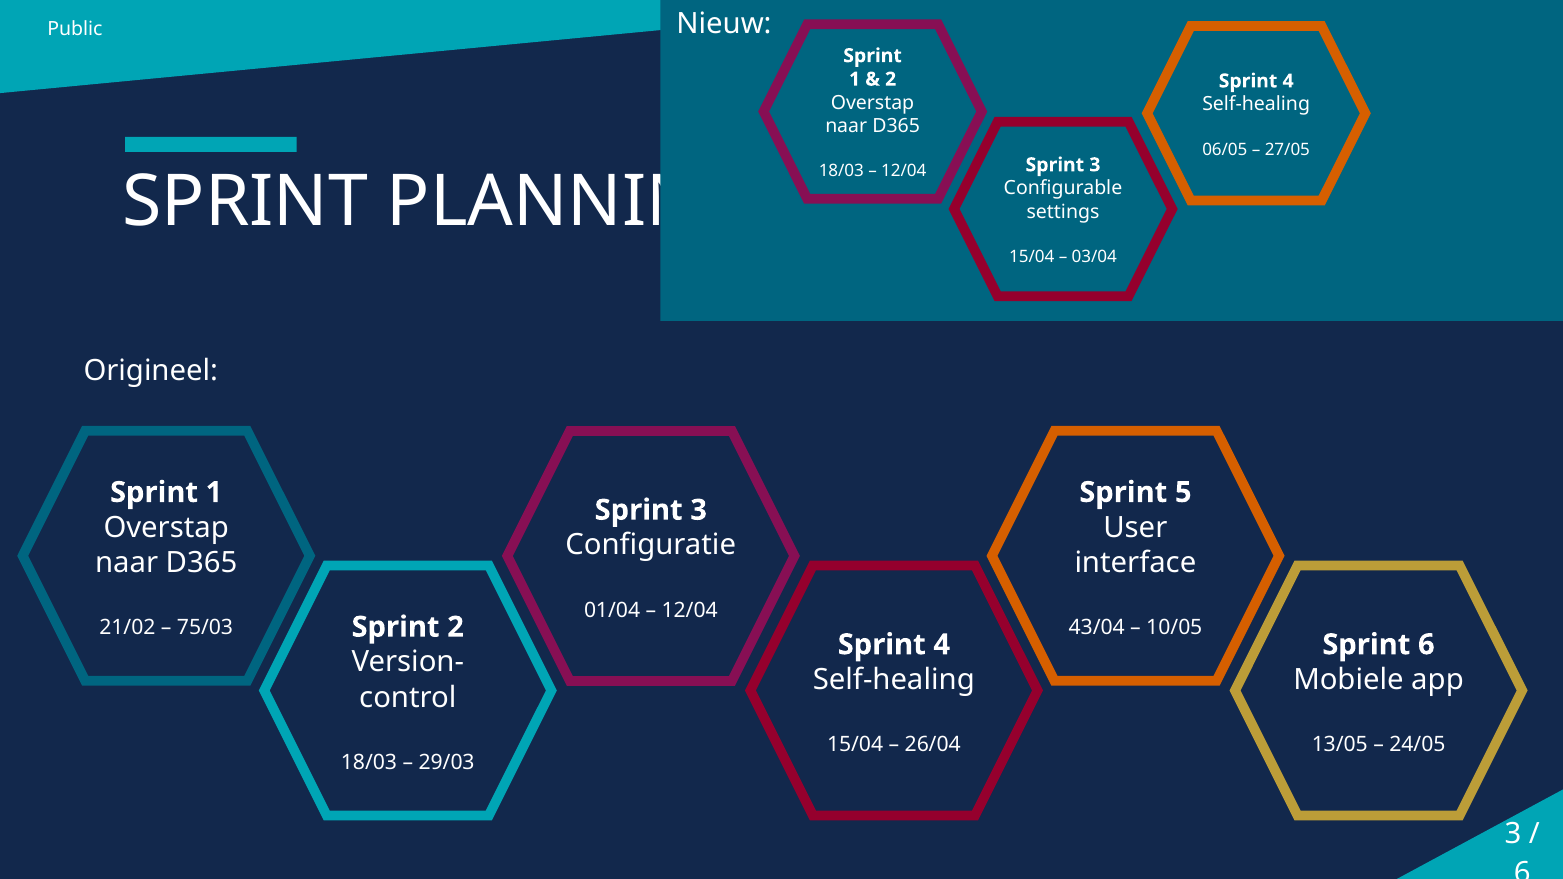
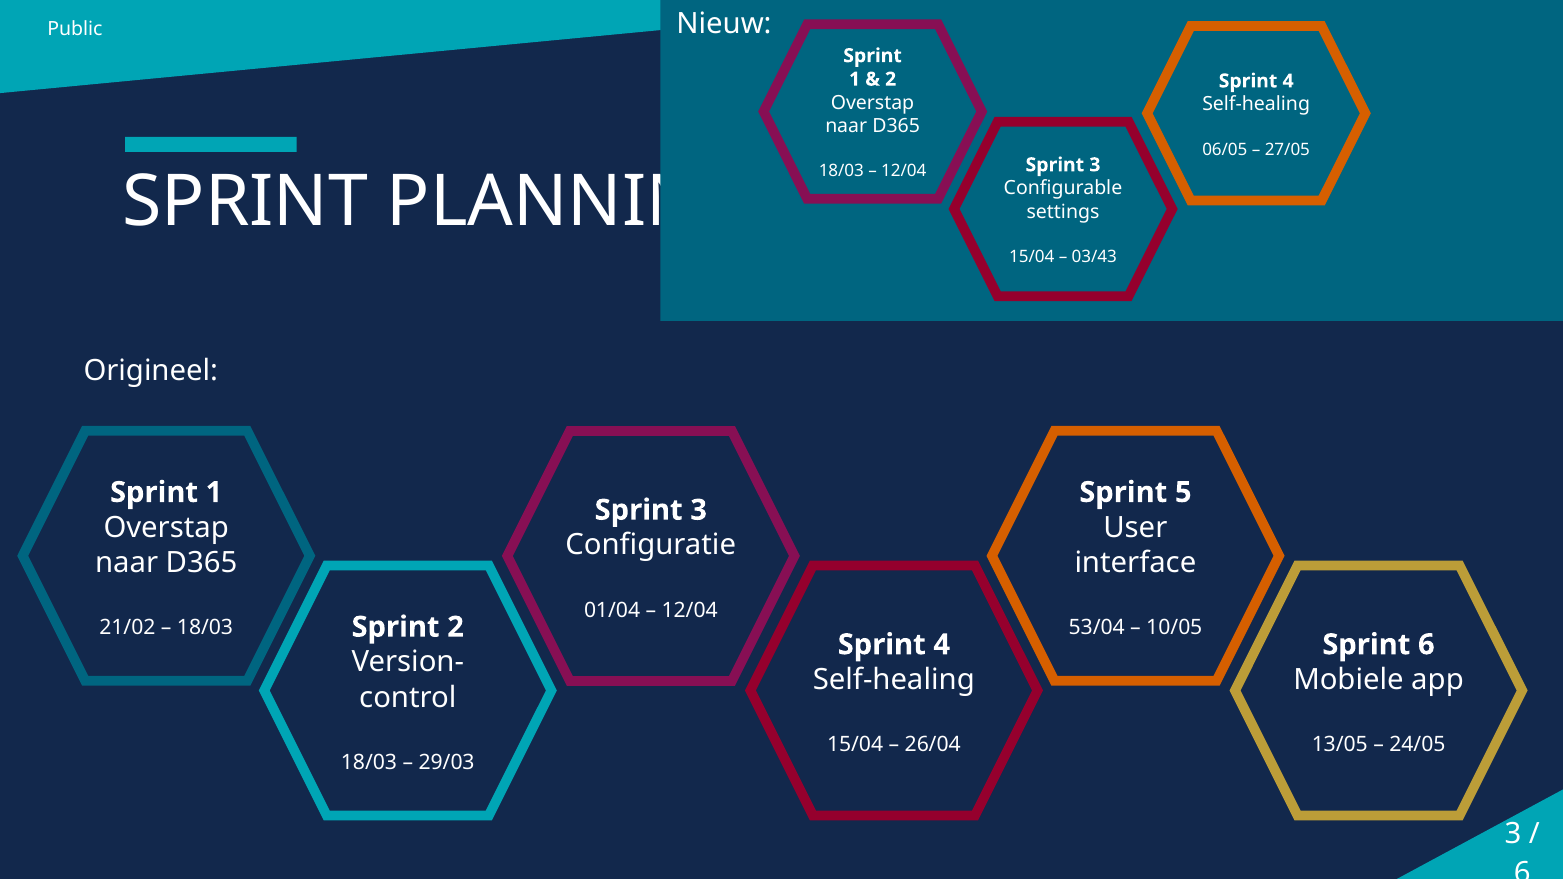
03/04: 03/04 -> 03/43
75/03 at (205, 628): 75/03 -> 18/03
43/04: 43/04 -> 53/04
